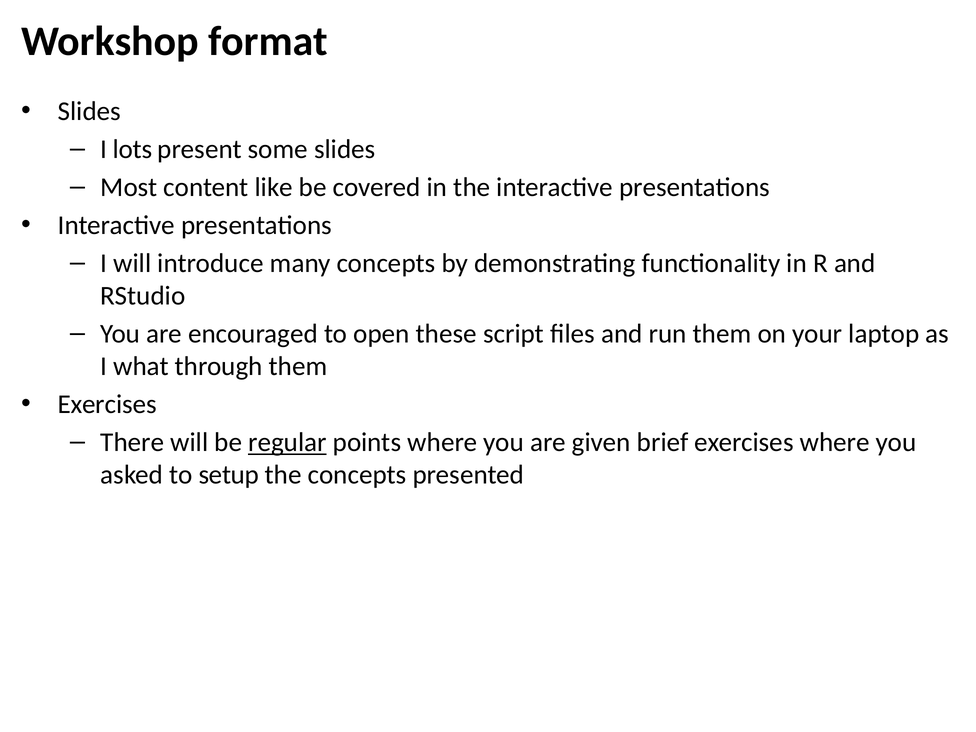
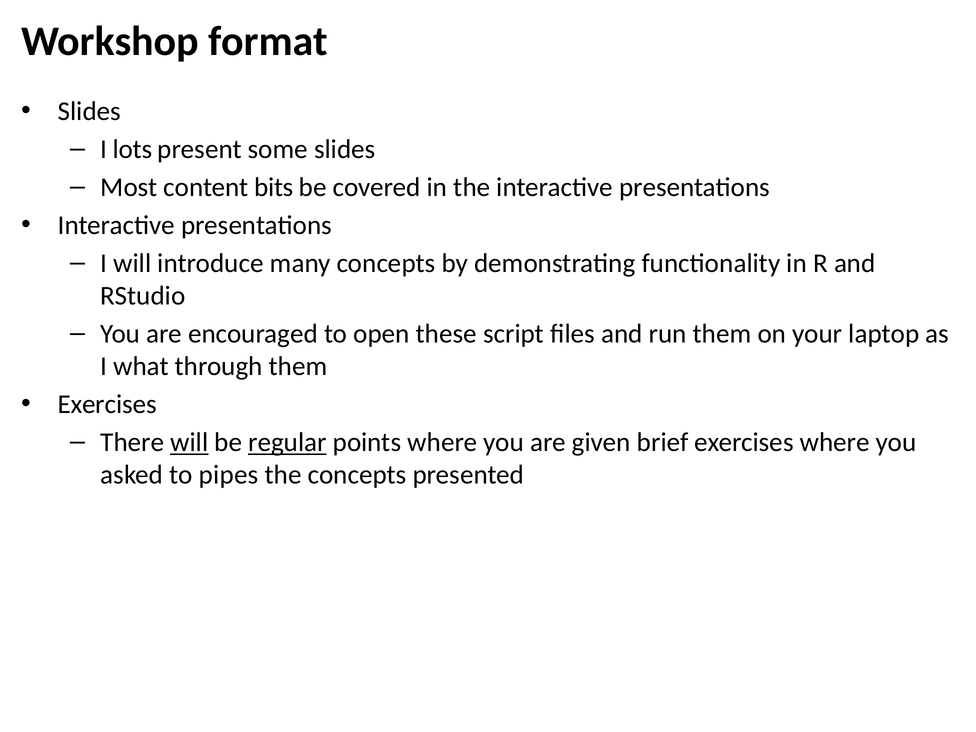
like: like -> bits
will at (189, 442) underline: none -> present
setup: setup -> pipes
